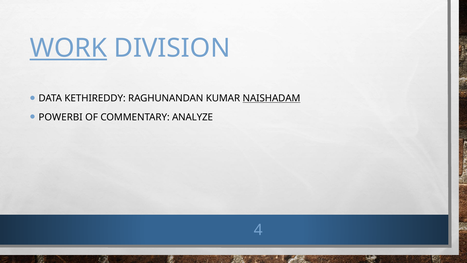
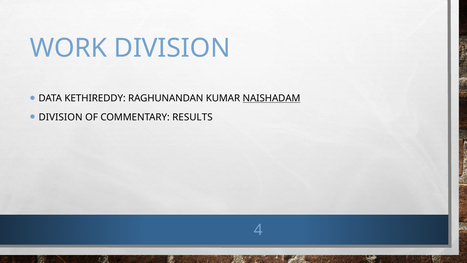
WORK underline: present -> none
POWERBI at (61, 117): POWERBI -> DIVISION
ANALYZE: ANALYZE -> RESULTS
